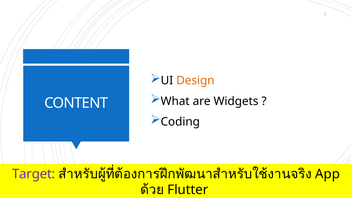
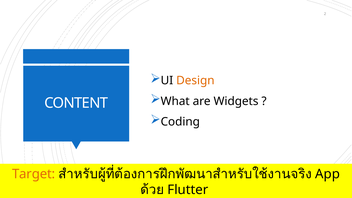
Target colour: purple -> orange
